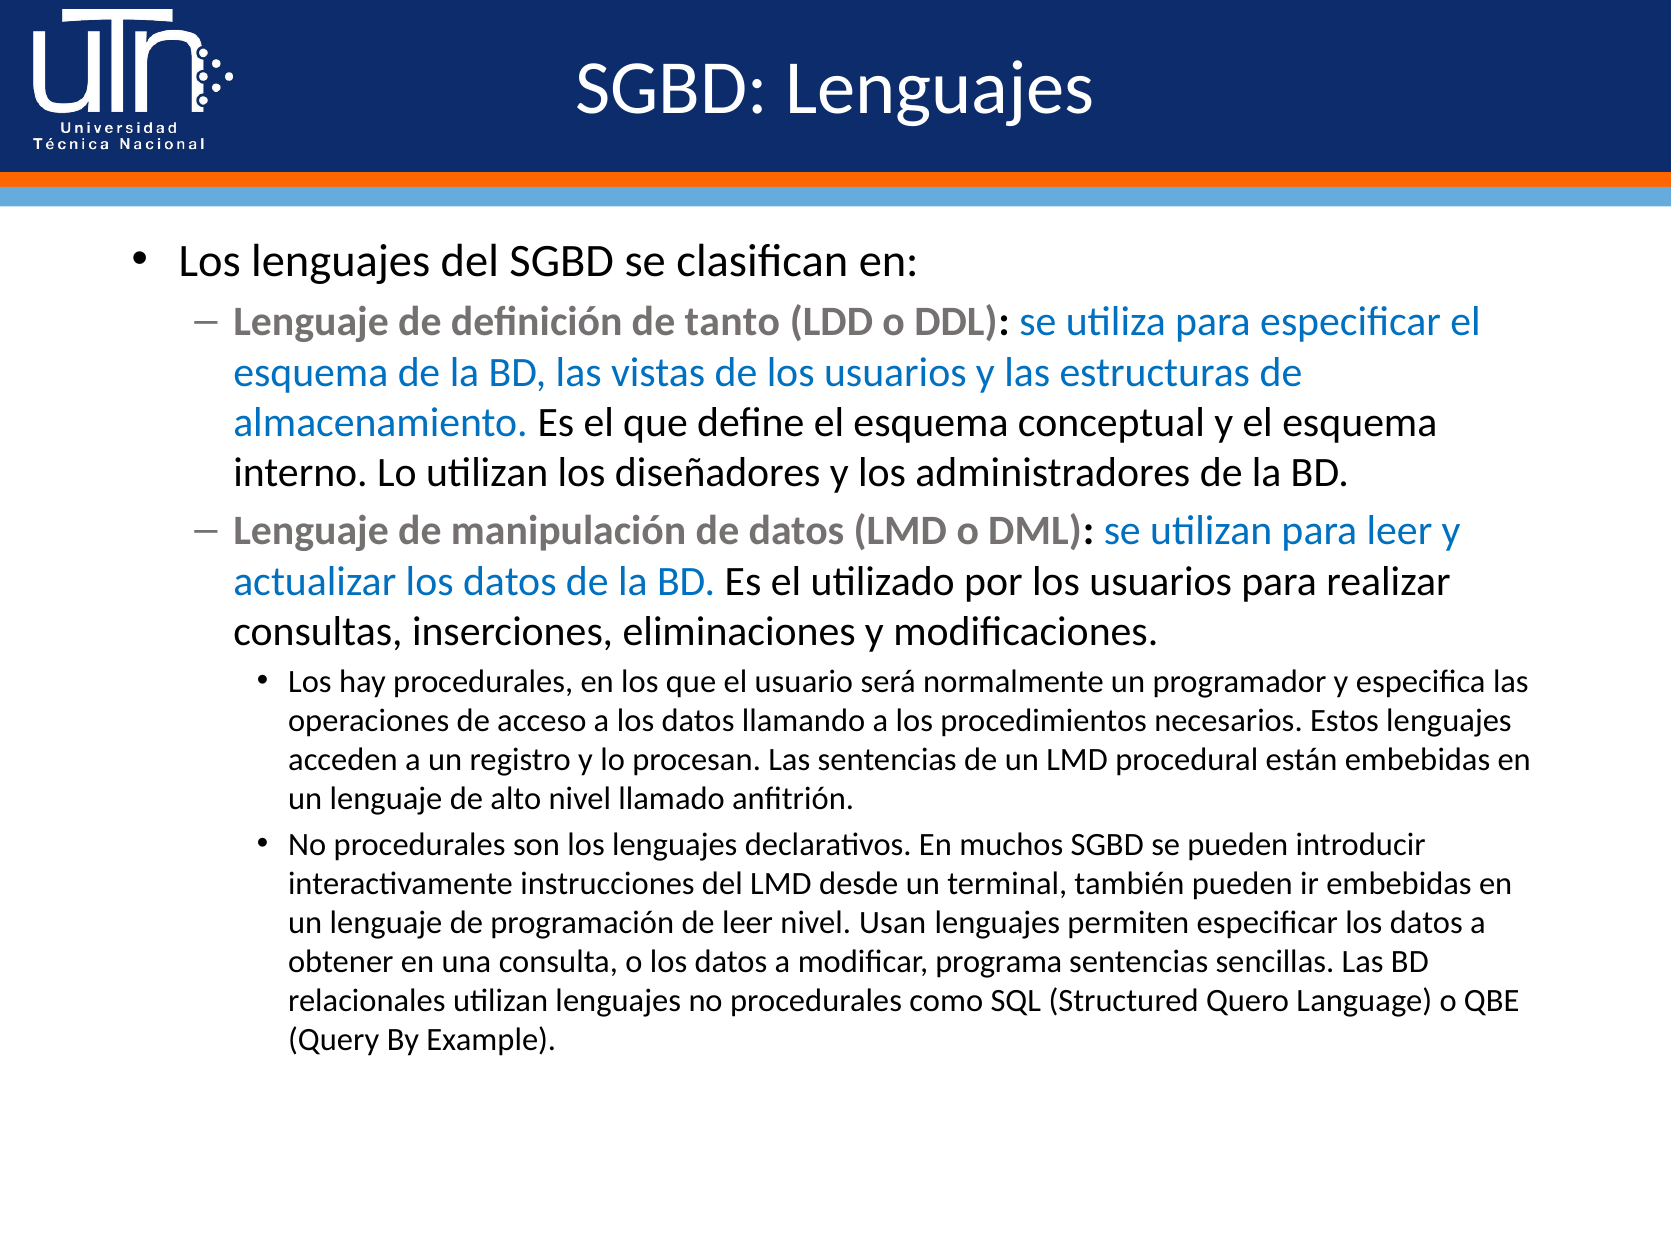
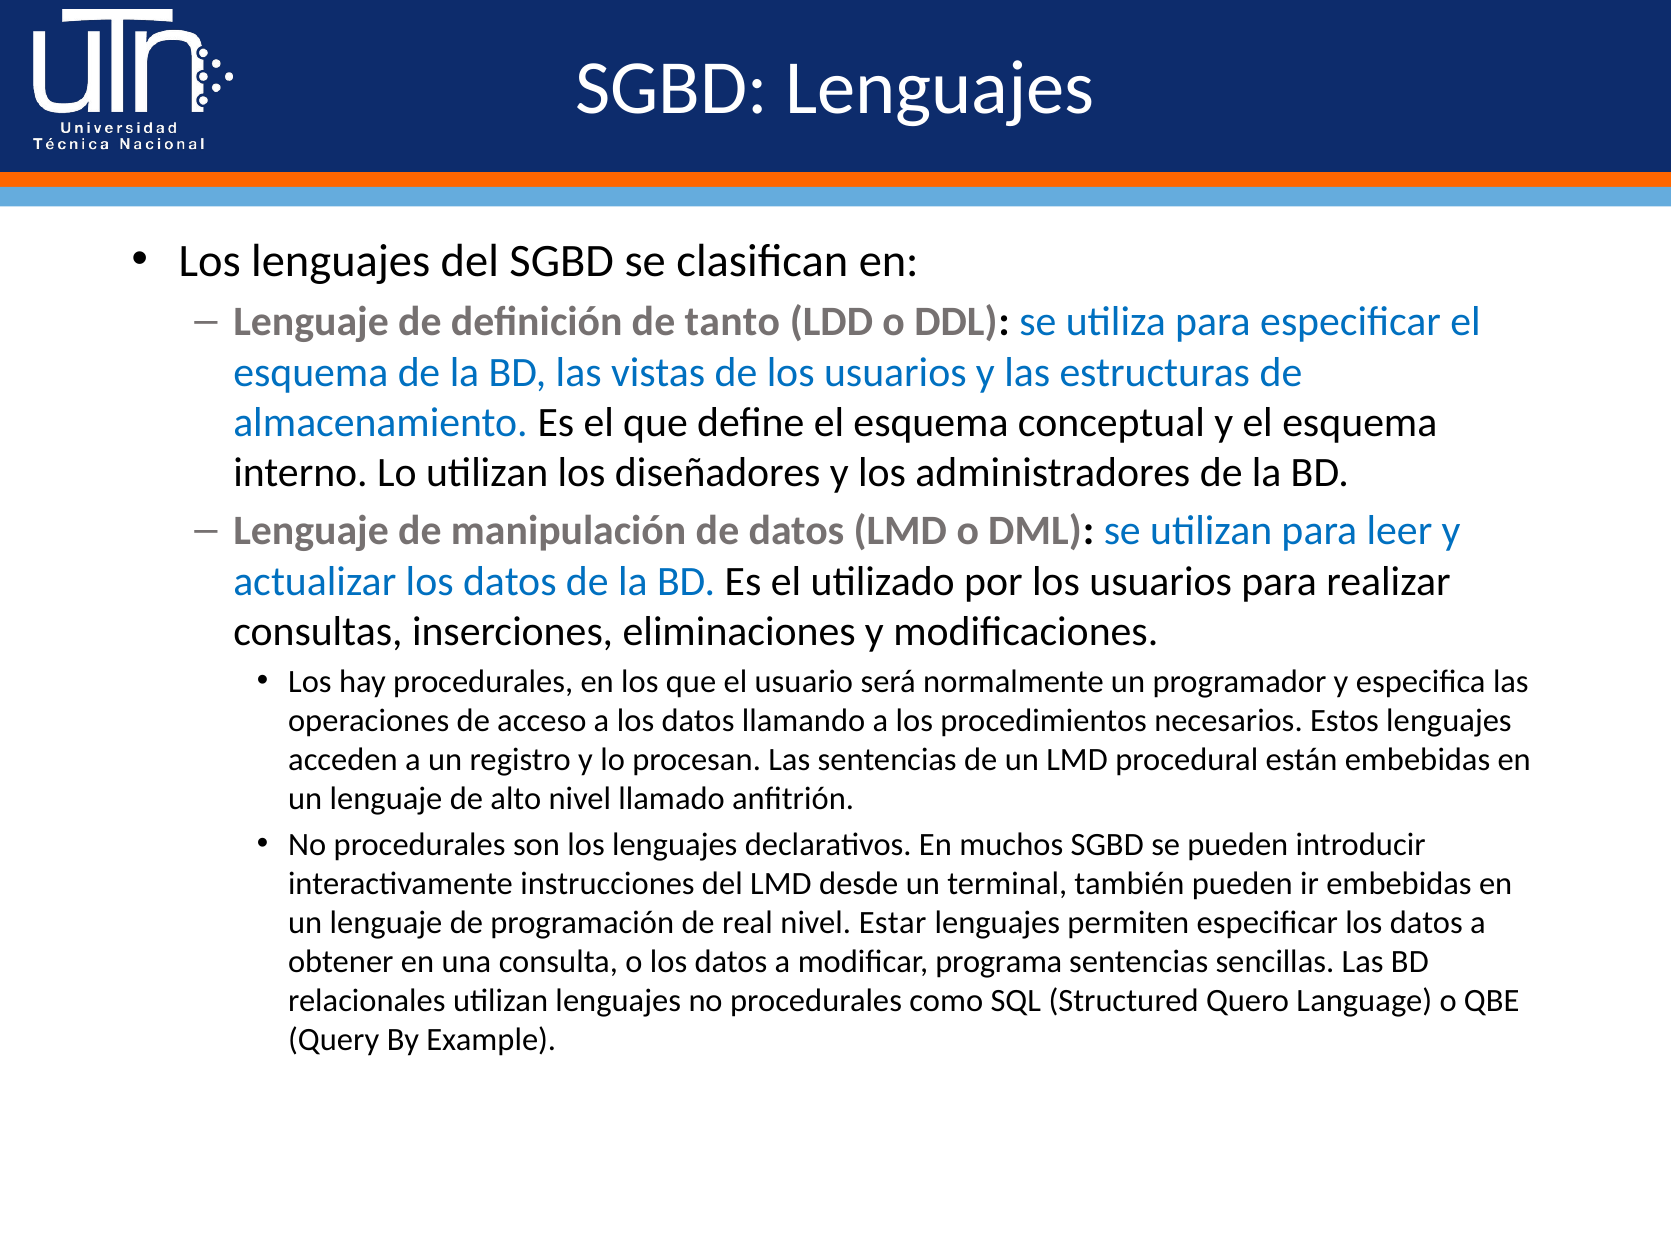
de leer: leer -> real
Usan: Usan -> Estar
